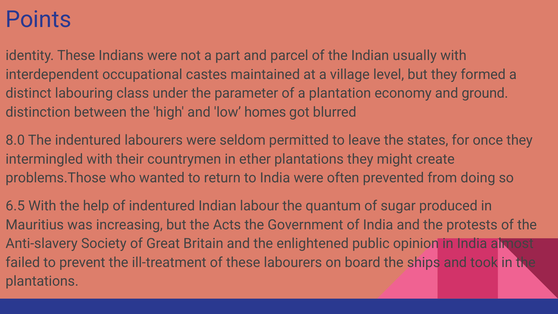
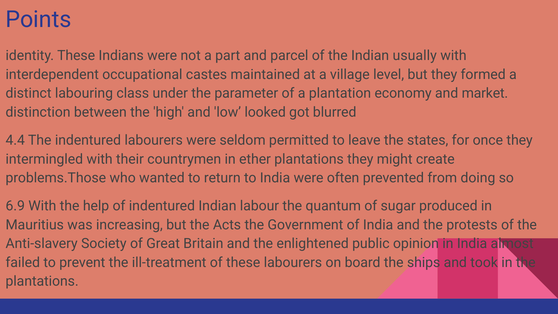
ground: ground -> market
homes: homes -> looked
8.0: 8.0 -> 4.4
6.5: 6.5 -> 6.9
